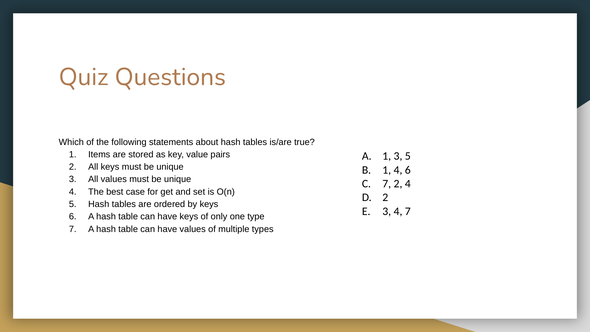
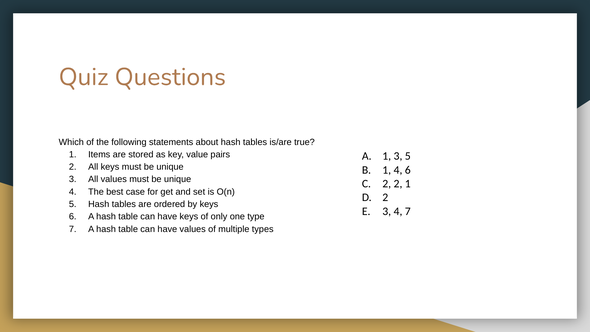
7 at (387, 184): 7 -> 2
2 4: 4 -> 1
